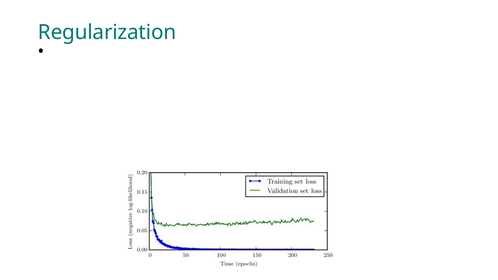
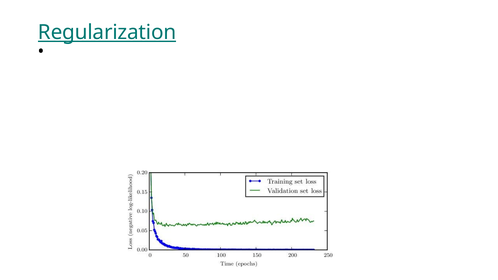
Regularization at (107, 32) underline: none -> present
